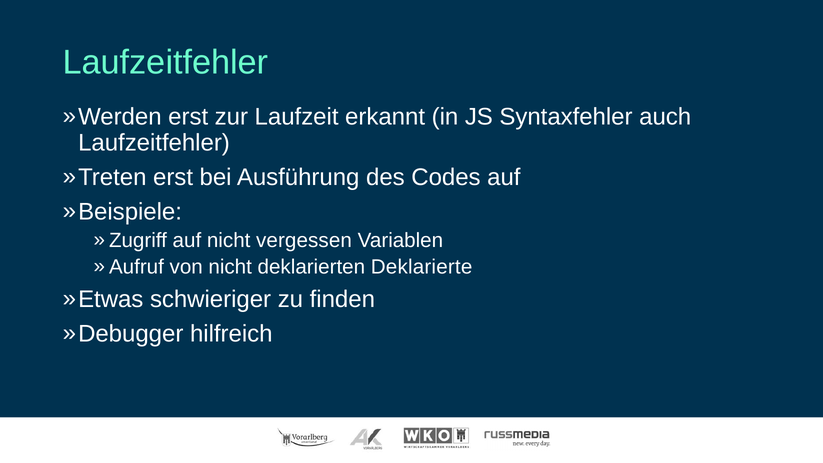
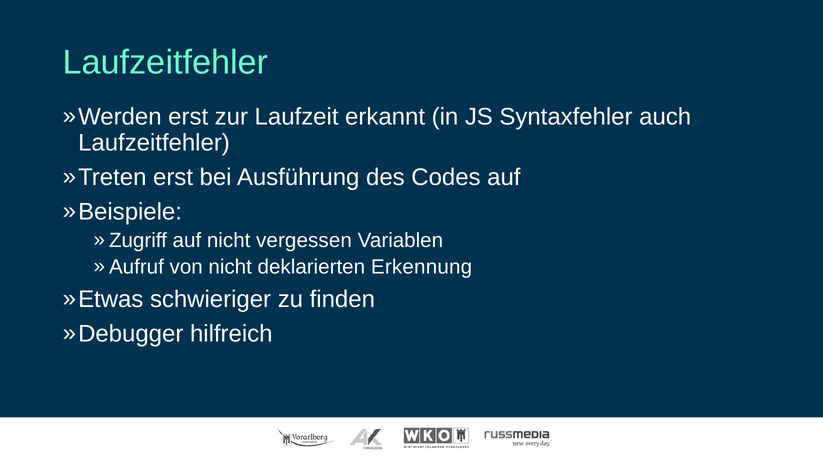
Deklarierte: Deklarierte -> Erkennung
